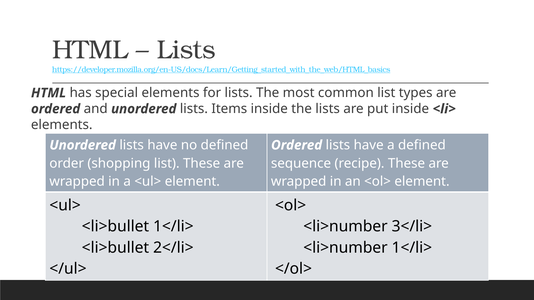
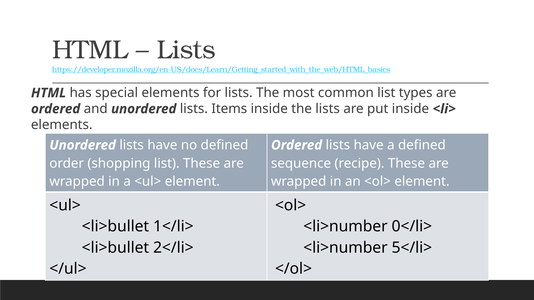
3</li>: 3</li> -> 0</li>
<li>number 1</li>: 1</li> -> 5</li>
